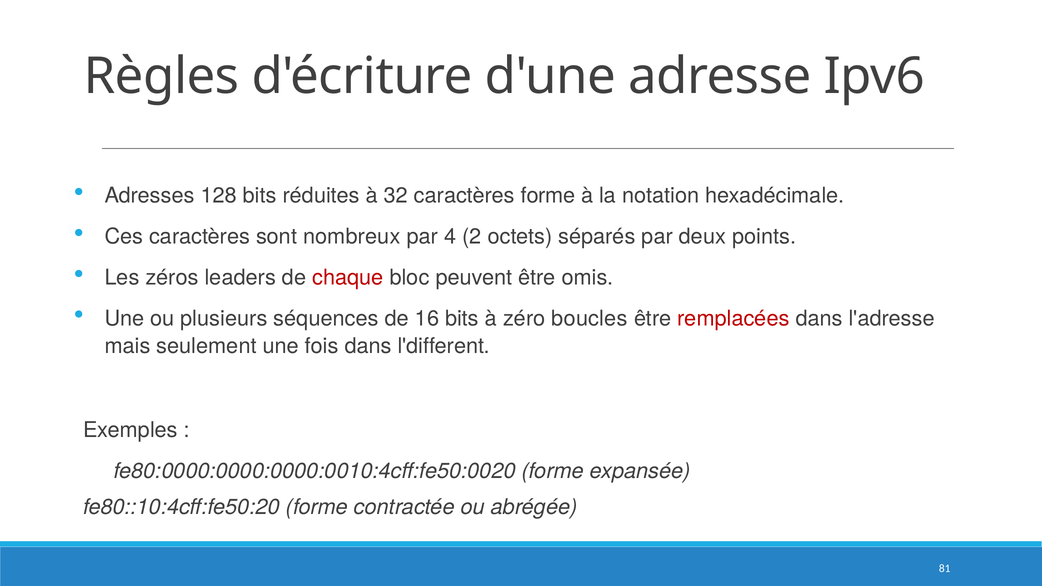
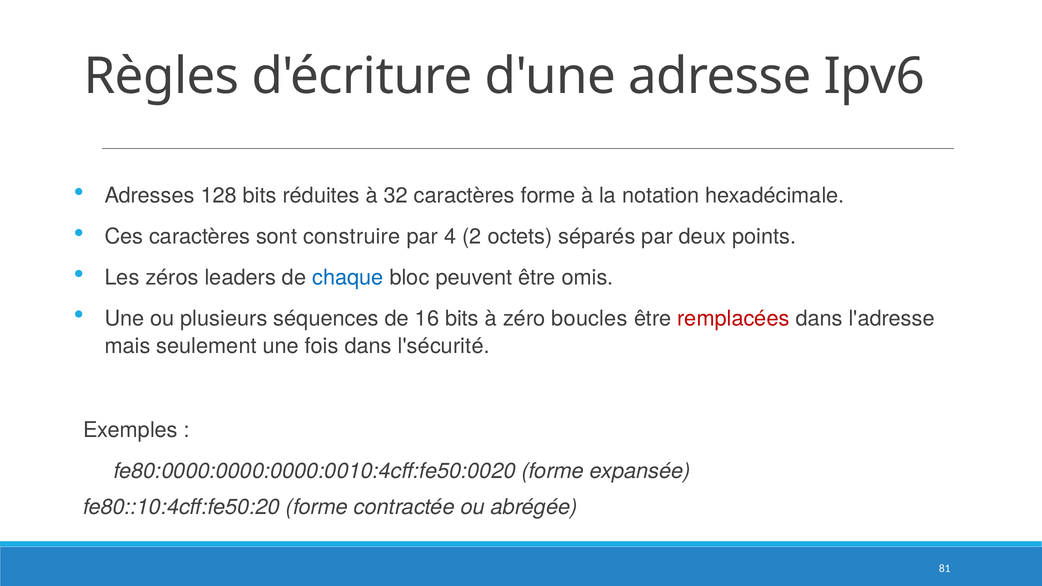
nombreux: nombreux -> construire
chaque colour: red -> blue
l'different: l'different -> l'sécurité
